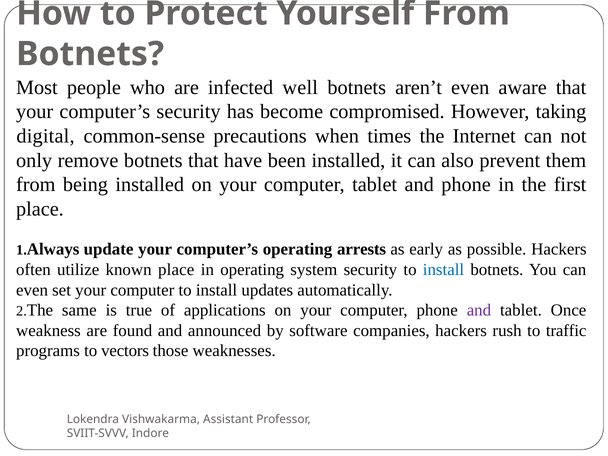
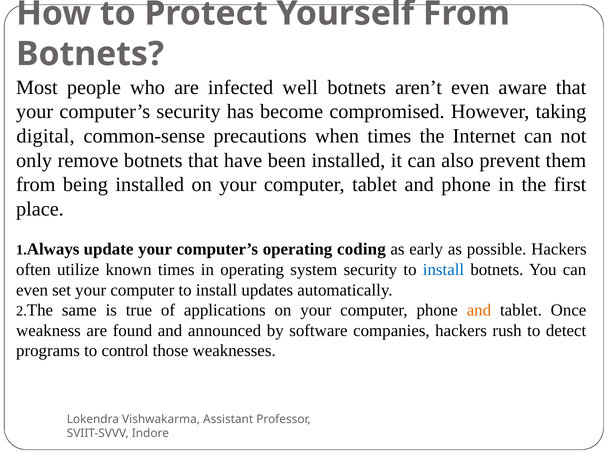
arrests: arrests -> coding
known place: place -> times
and at (479, 310) colour: purple -> orange
traffic: traffic -> detect
vectors: vectors -> control
